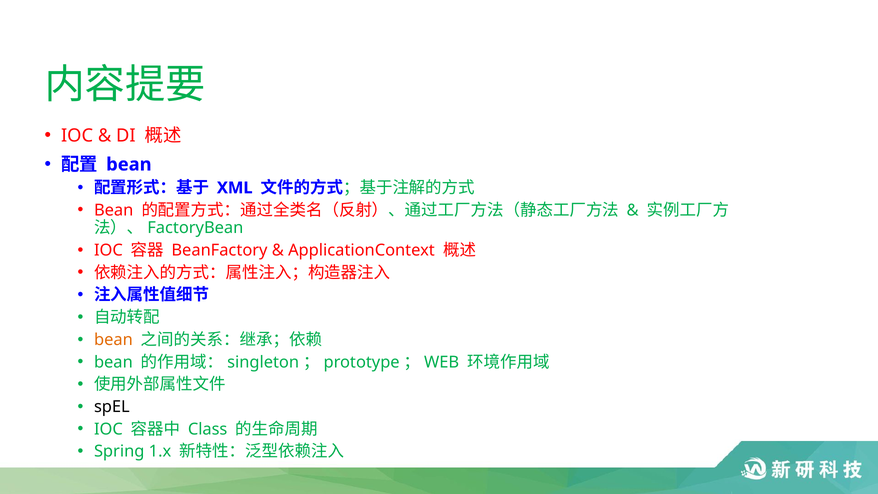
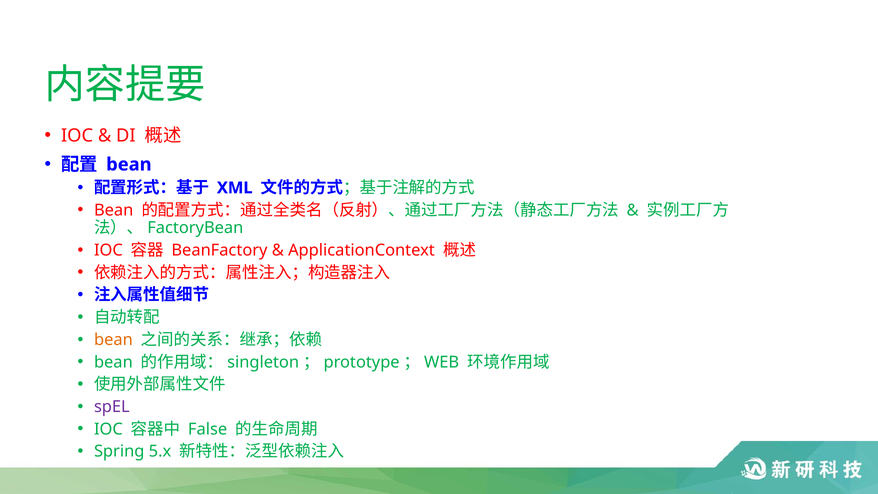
spEL colour: black -> purple
Class: Class -> False
1.x: 1.x -> 5.x
